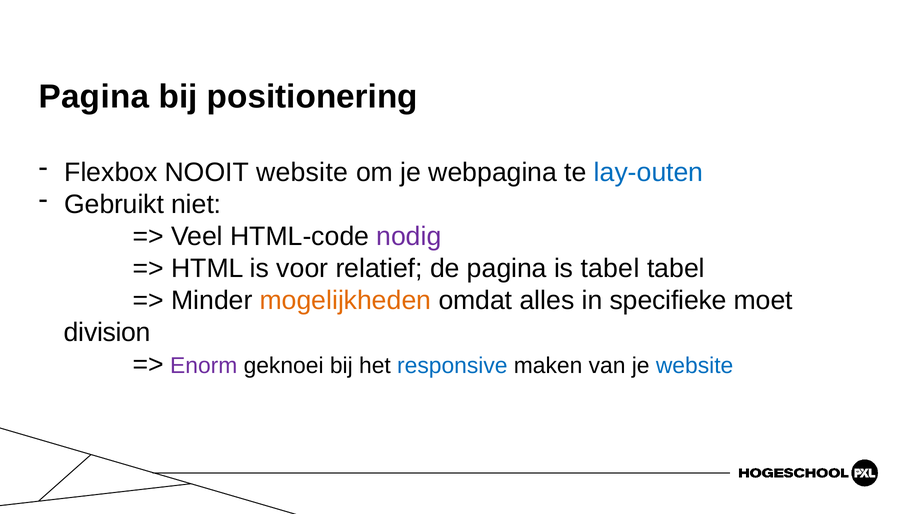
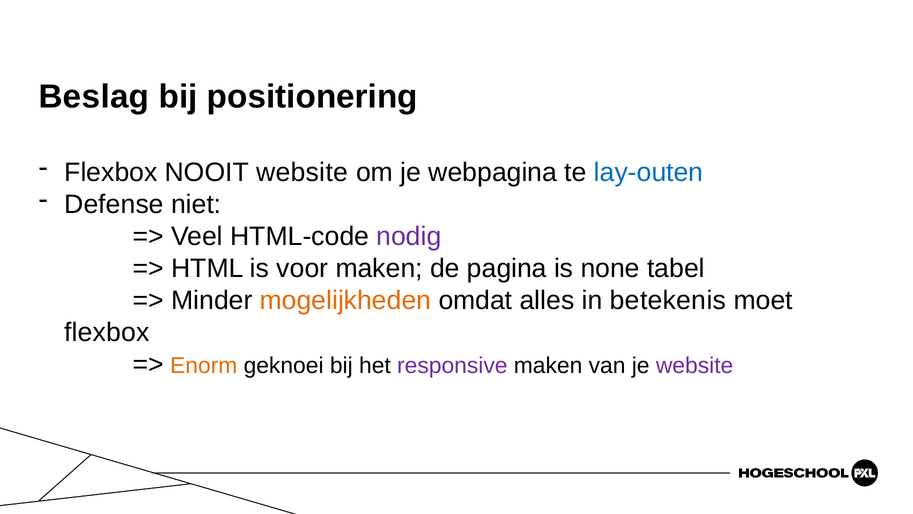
Pagina at (94, 97): Pagina -> Beslag
Gebruikt: Gebruikt -> Defense
voor relatief: relatief -> maken
is tabel: tabel -> none
specifieke: specifieke -> betekenis
division at (107, 332): division -> flexbox
Enorm colour: purple -> orange
responsive colour: blue -> purple
website at (695, 365) colour: blue -> purple
